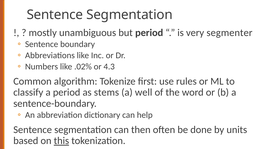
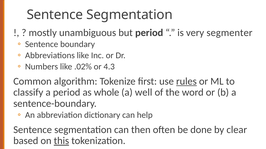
rules underline: none -> present
stems: stems -> whole
units: units -> clear
